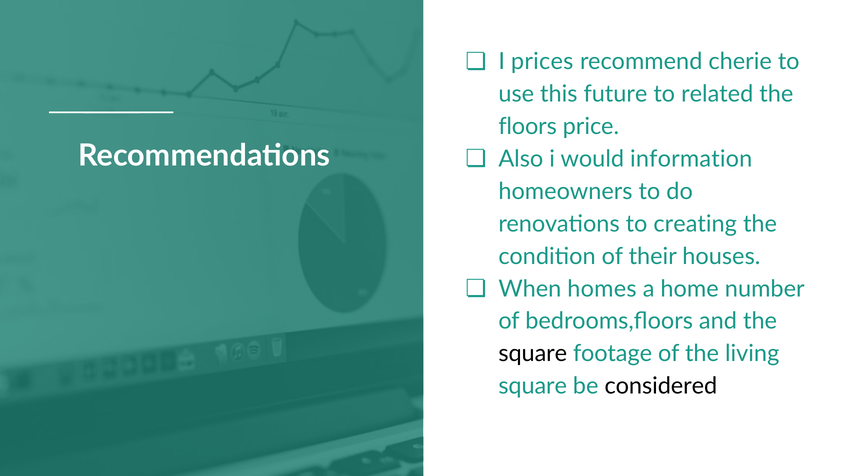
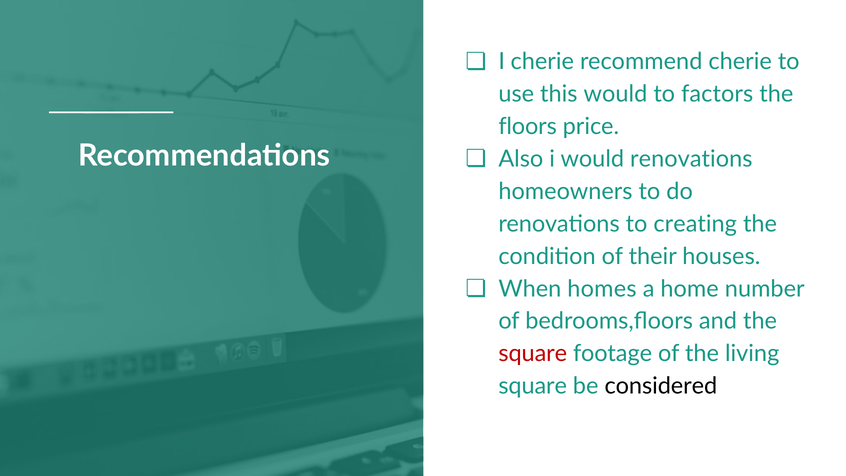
I prices: prices -> cherie
this future: future -> would
related: related -> factors
would information: information -> renovations
square at (533, 354) colour: black -> red
